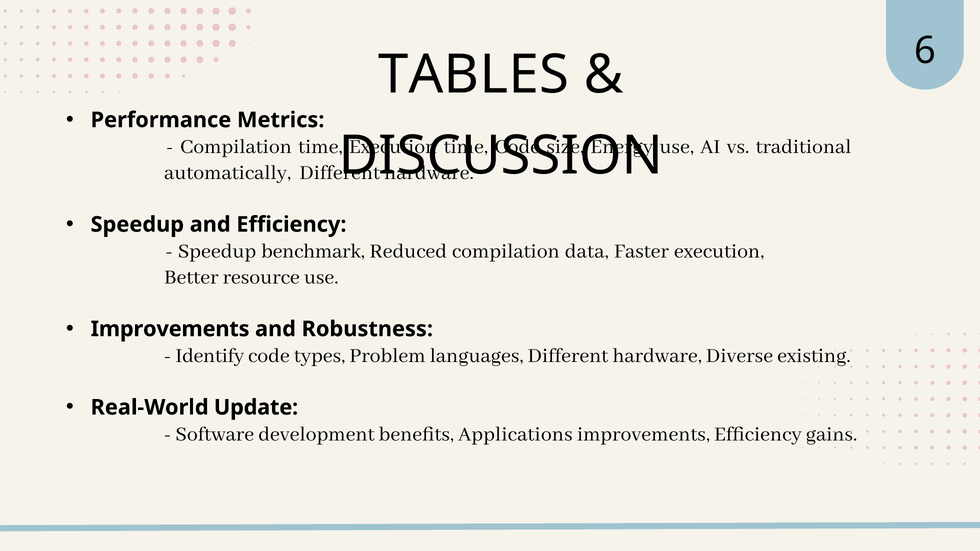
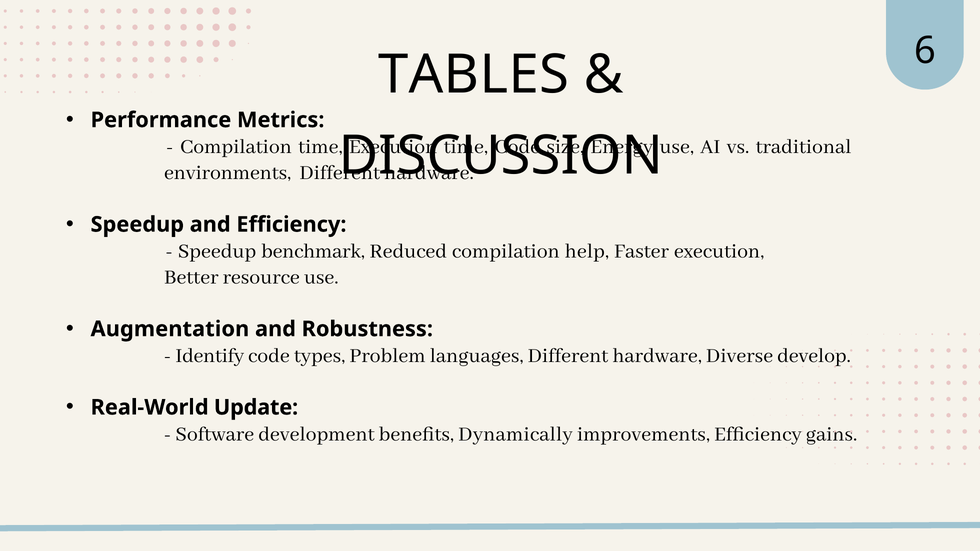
automatically: automatically -> environments
data: data -> help
Improvements at (170, 329): Improvements -> Augmentation
existing: existing -> develop
Applications: Applications -> Dynamically
